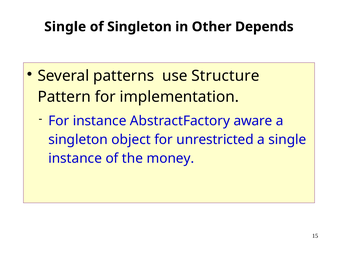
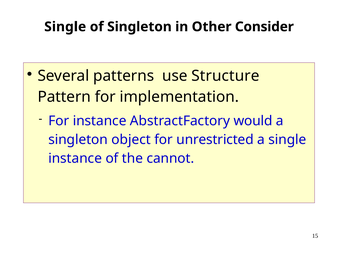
Depends: Depends -> Consider
aware: aware -> would
money: money -> cannot
